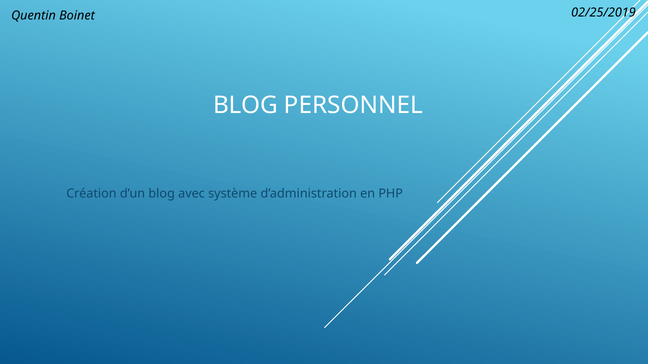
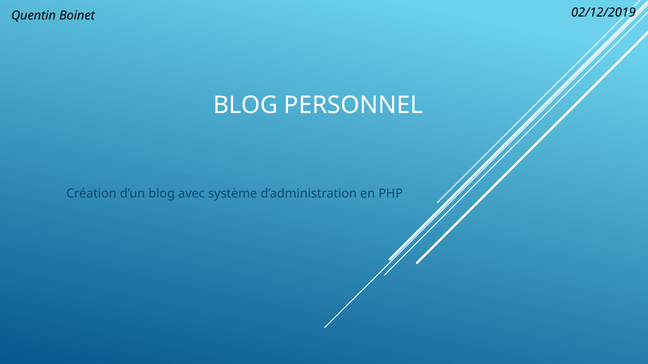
02/25/2019: 02/25/2019 -> 02/12/2019
